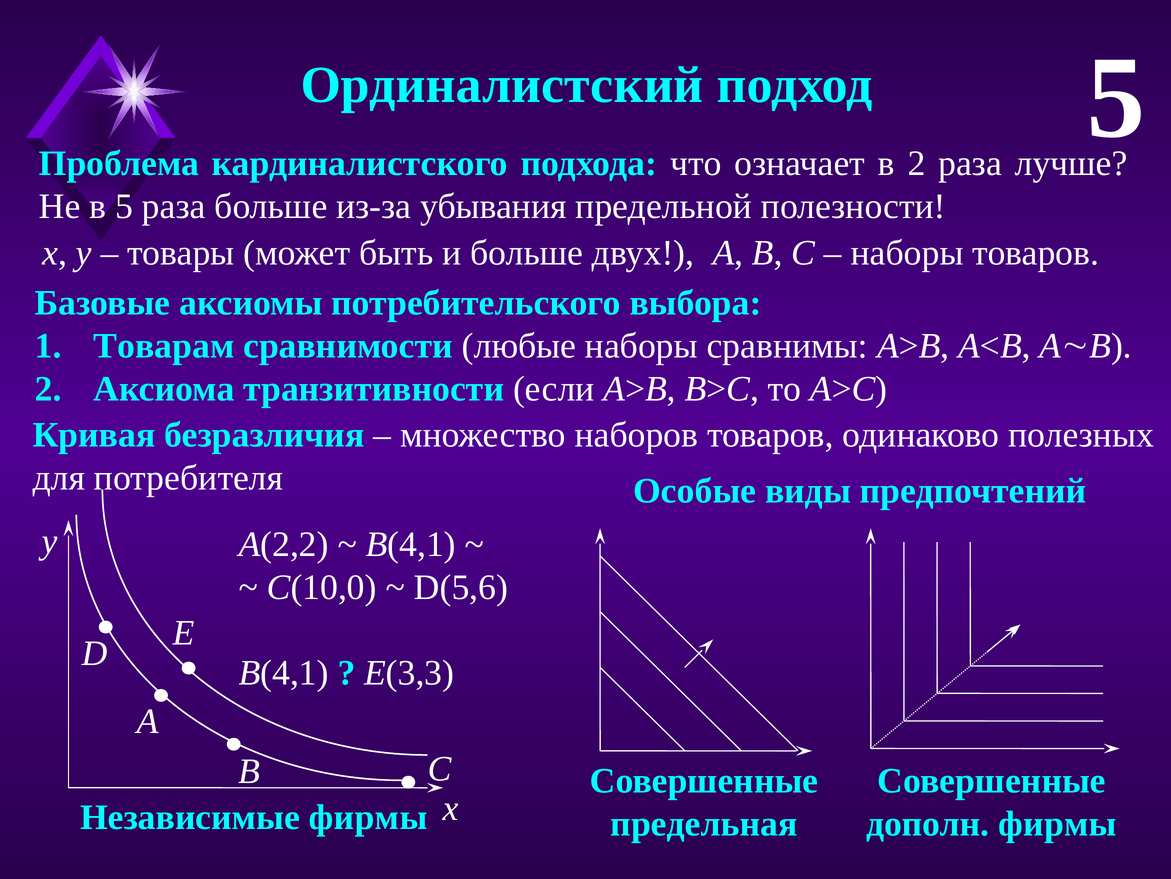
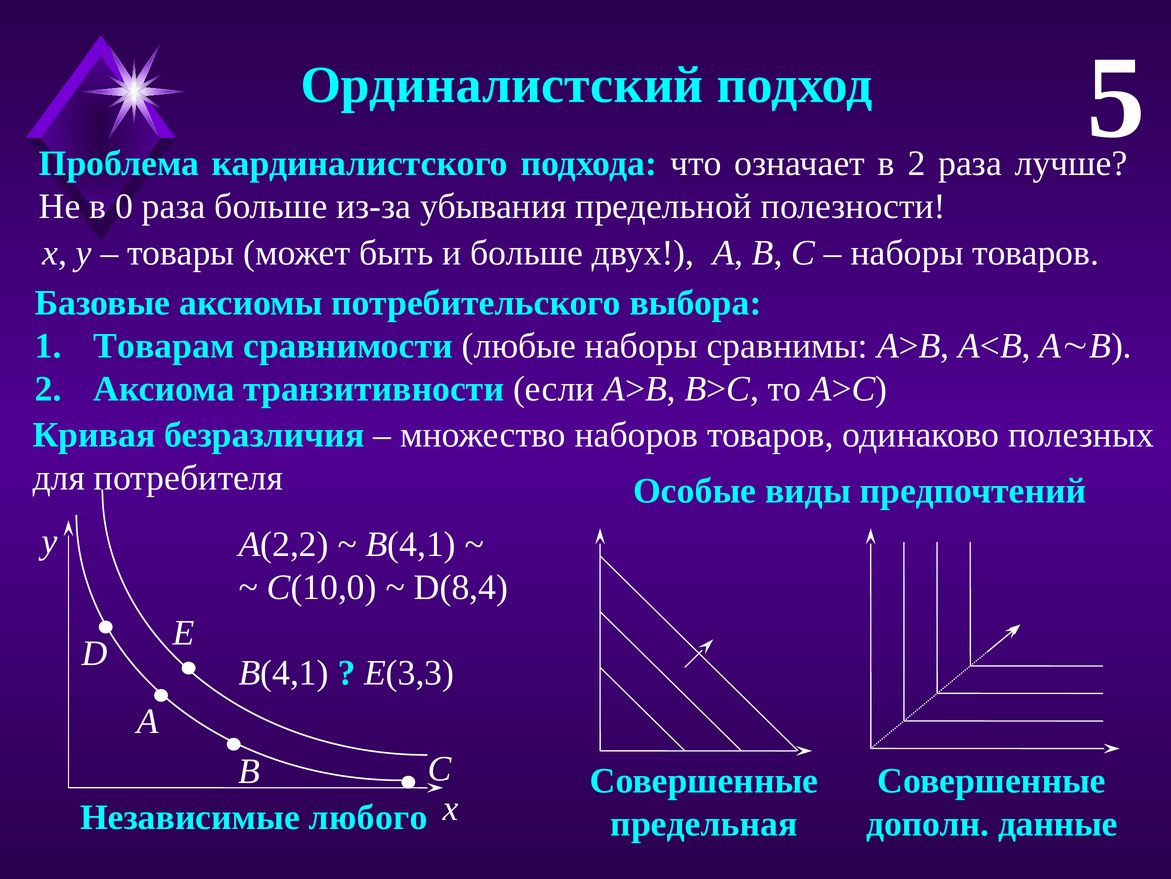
в 5: 5 -> 0
D(5,6: D(5,6 -> D(8,4
Независимые фирмы: фирмы -> любого
дополн фирмы: фирмы -> данные
